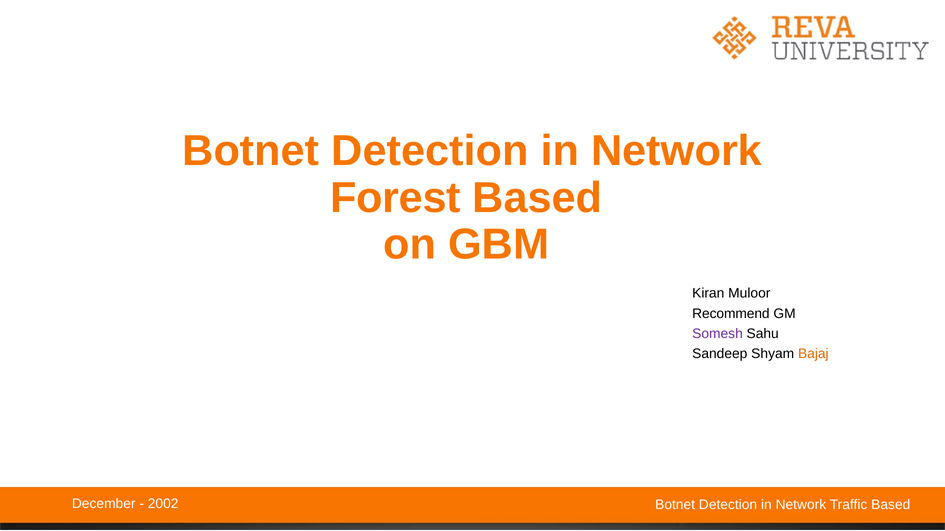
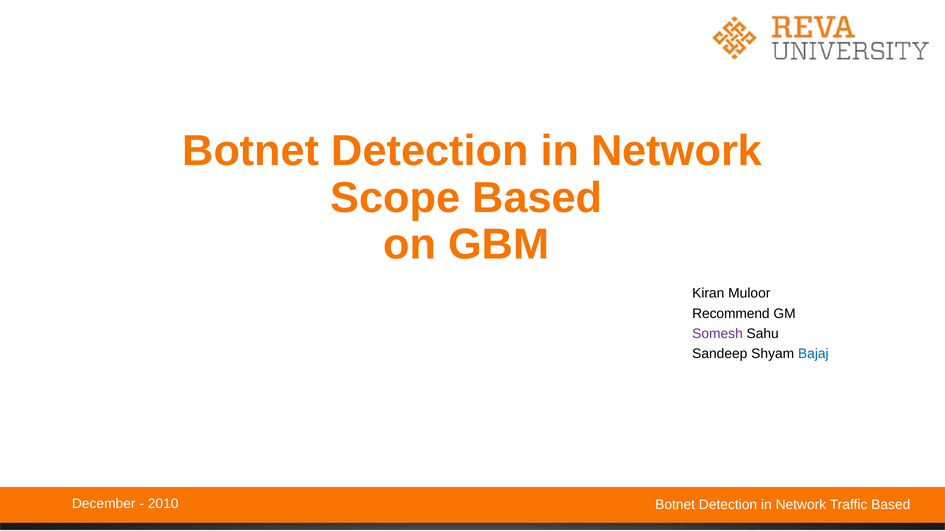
Forest: Forest -> Scope
Bajaj colour: orange -> blue
2002: 2002 -> 2010
